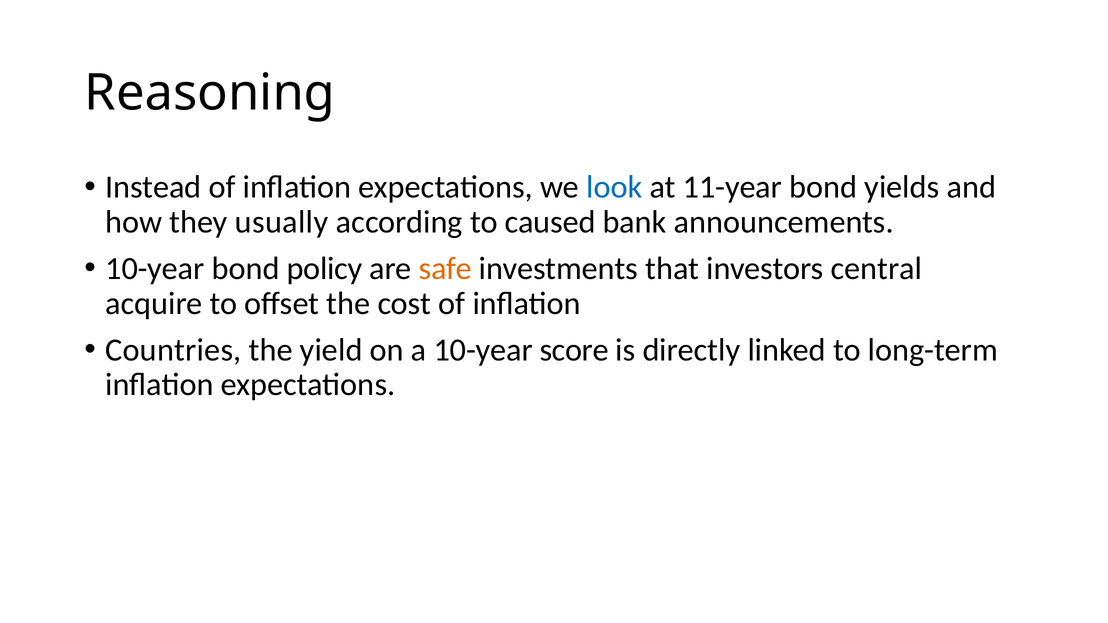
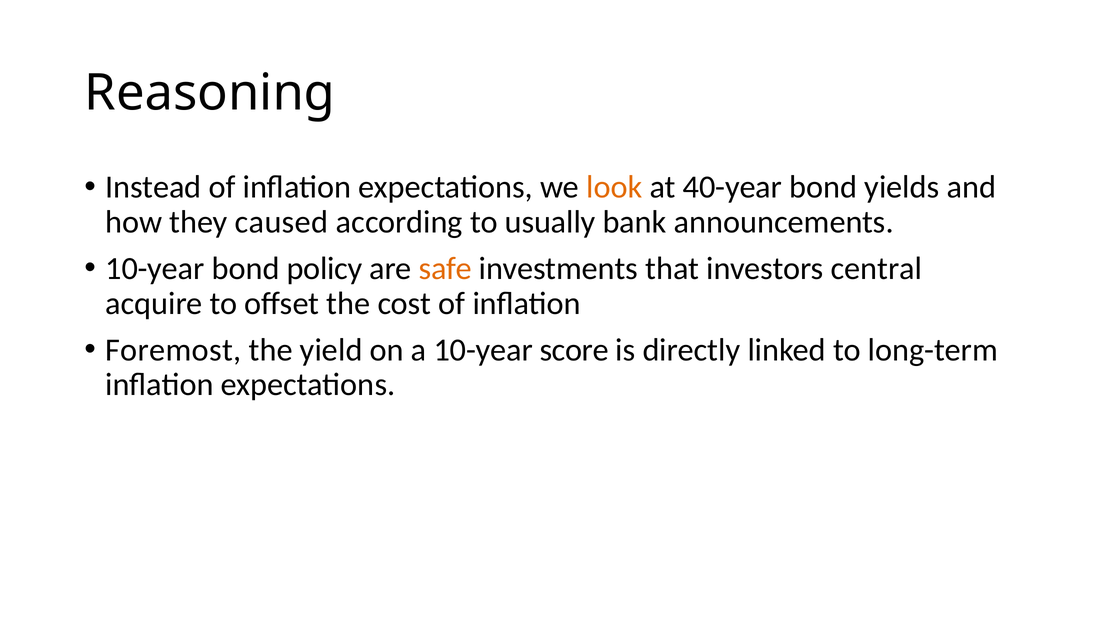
look colour: blue -> orange
11-year: 11-year -> 40-year
usually: usually -> caused
caused: caused -> usually
Countries: Countries -> Foremost
